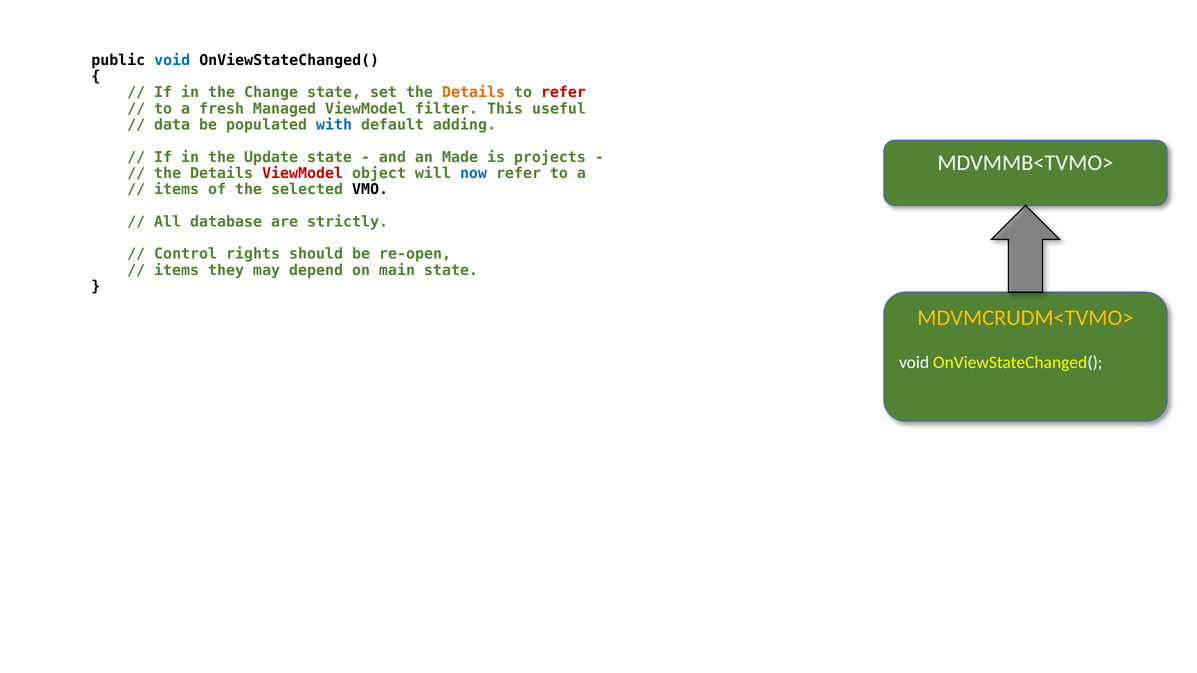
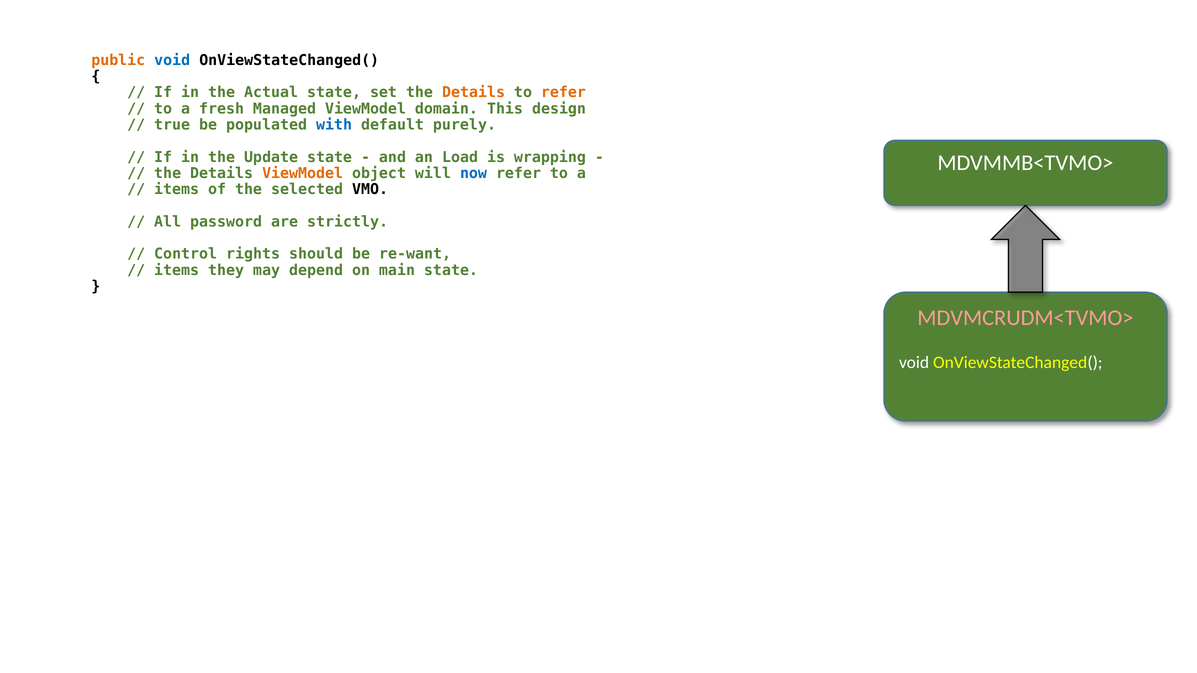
public colour: black -> orange
Change: Change -> Actual
refer at (563, 93) colour: red -> orange
filter: filter -> domain
useful: useful -> design
data: data -> true
adding: adding -> purely
Made: Made -> Load
projects: projects -> wrapping
ViewModel at (303, 173) colour: red -> orange
database: database -> password
re-open: re-open -> re-want
MDVMCRUDM<TVMO> colour: yellow -> pink
